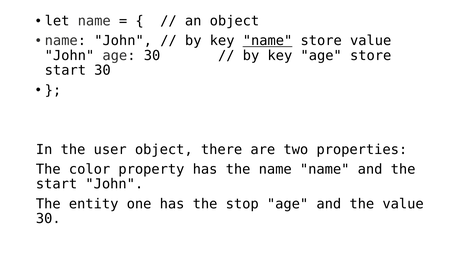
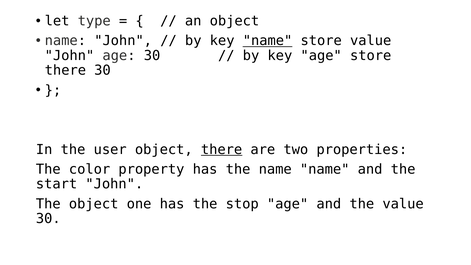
let name: name -> type
start at (65, 70): start -> there
there at (222, 149) underline: none -> present
The entity: entity -> object
